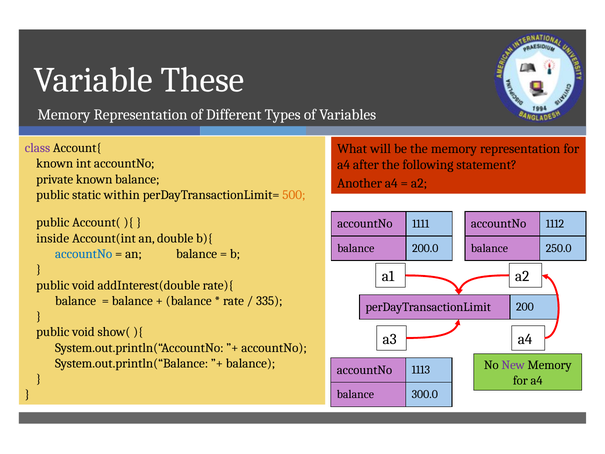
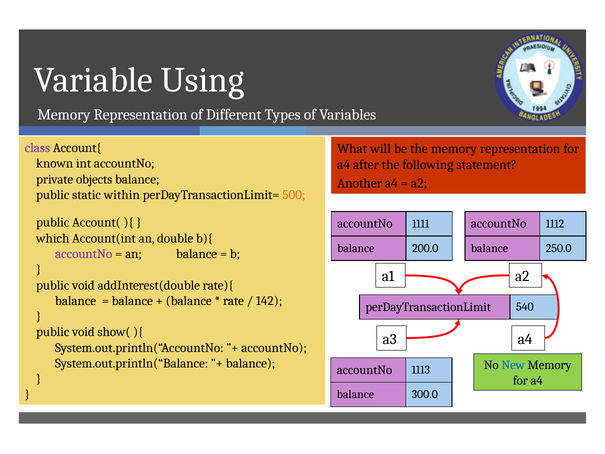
These: These -> Using
private known: known -> objects
inside: inside -> which
accountNo at (84, 254) colour: blue -> purple
335: 335 -> 142
200: 200 -> 540
New colour: purple -> blue
